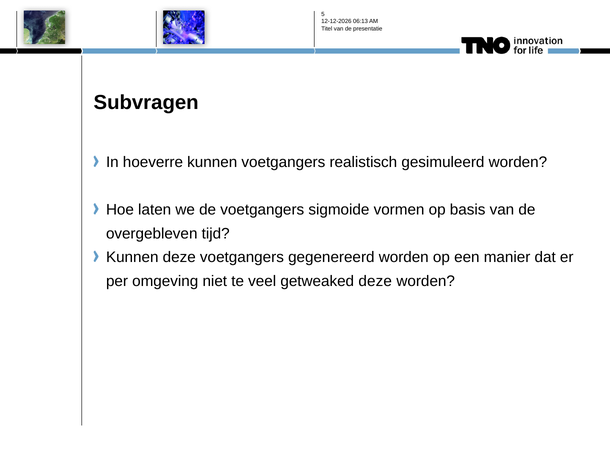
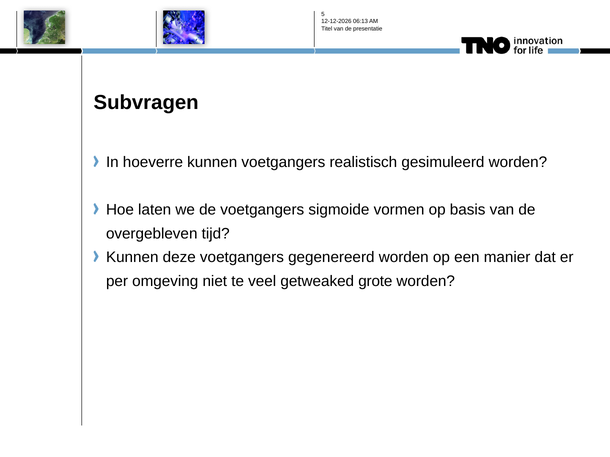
getweaked deze: deze -> grote
